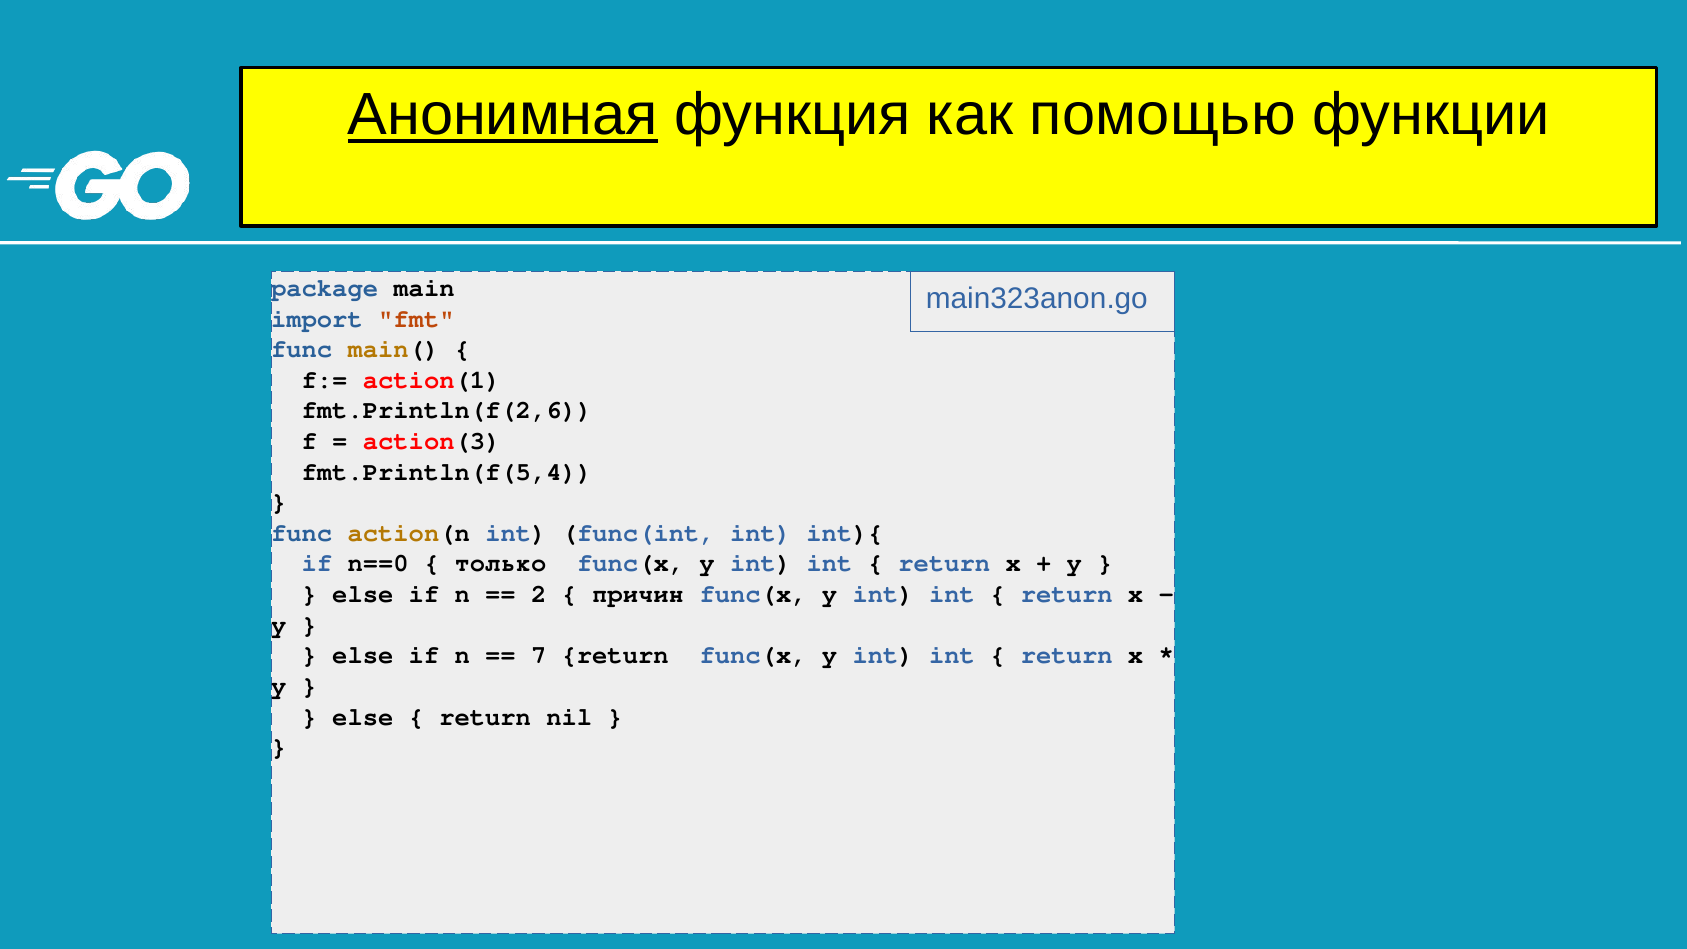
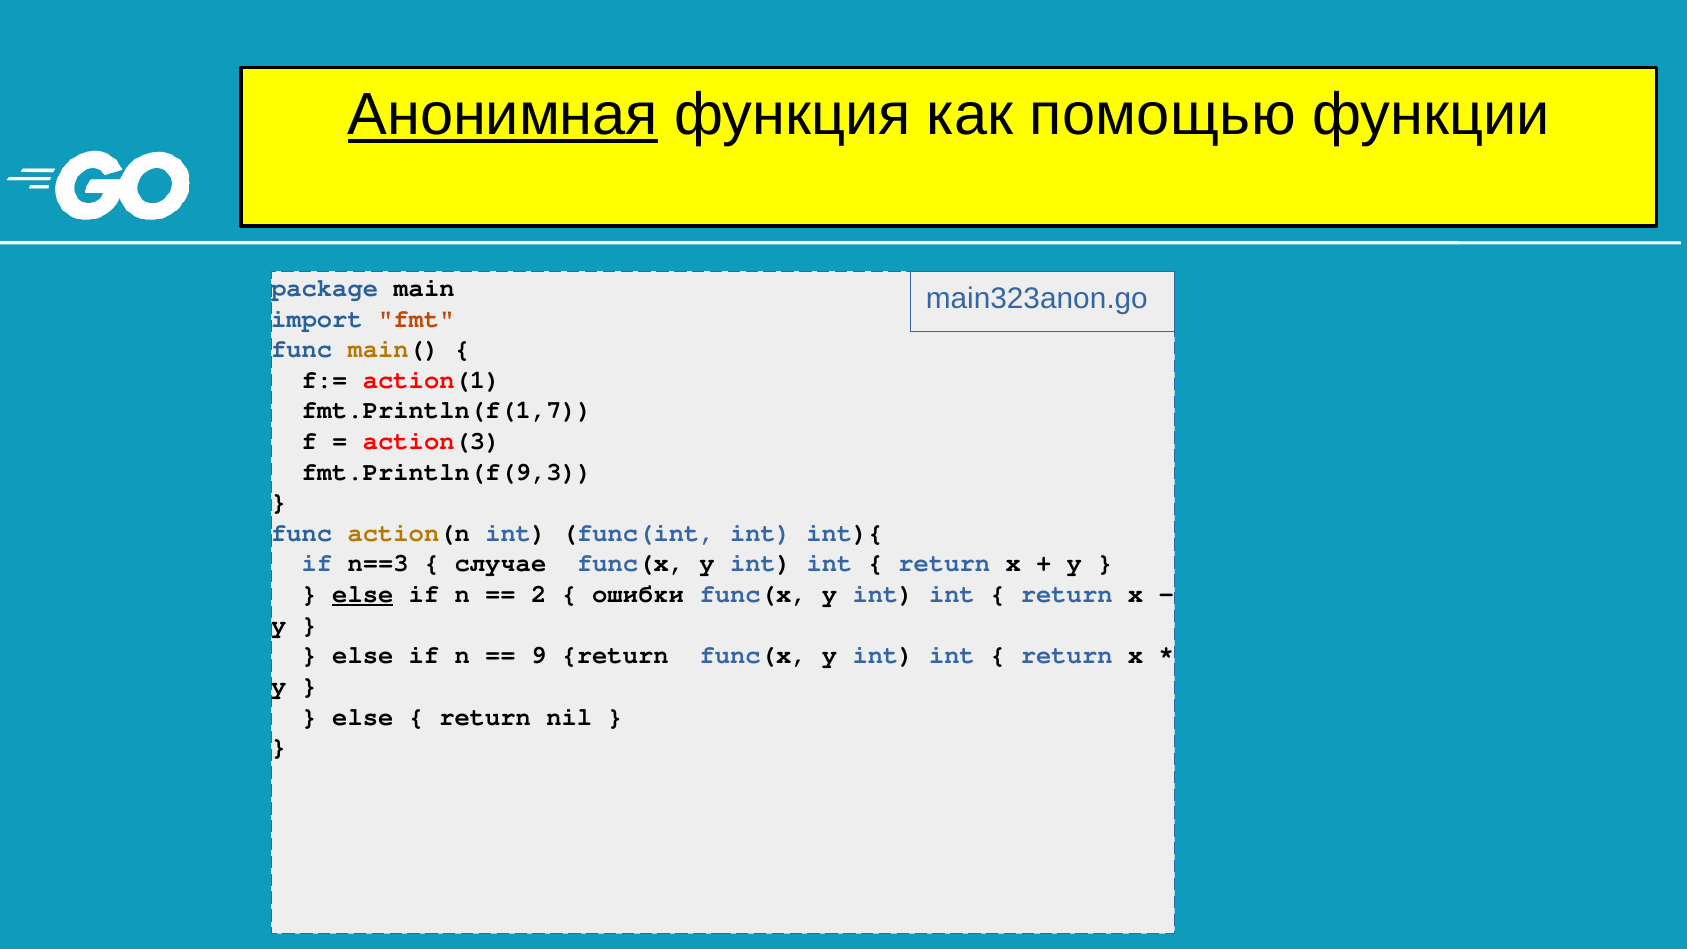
fmt.Println(f(2,6: fmt.Println(f(2,6 -> fmt.Println(f(1,7
fmt.Println(f(5,4: fmt.Println(f(5,4 -> fmt.Println(f(9,3
n==0: n==0 -> n==3
только: только -> случае
else at (363, 594) underline: none -> present
причин: причин -> ошибки
7: 7 -> 9
